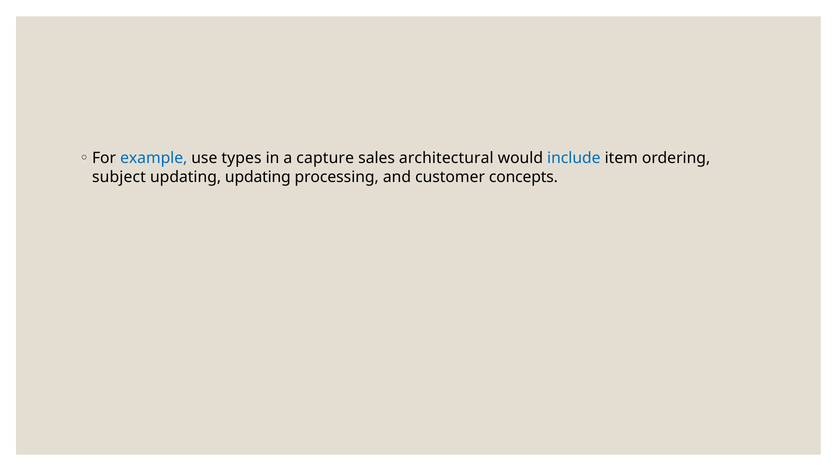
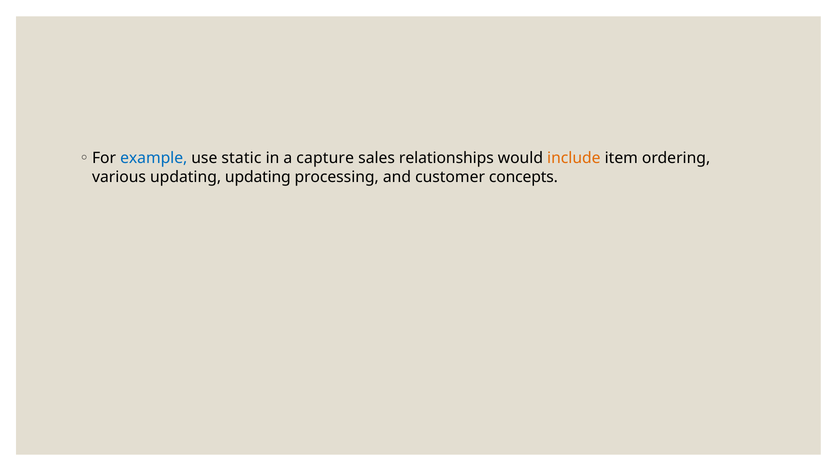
types: types -> static
architectural: architectural -> relationships
include colour: blue -> orange
subject: subject -> various
